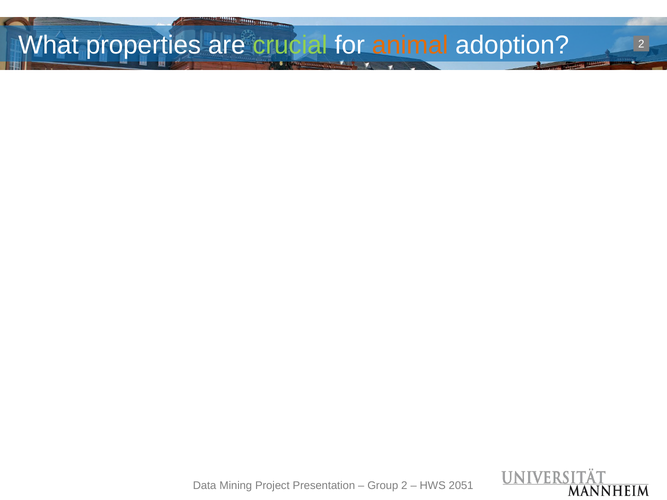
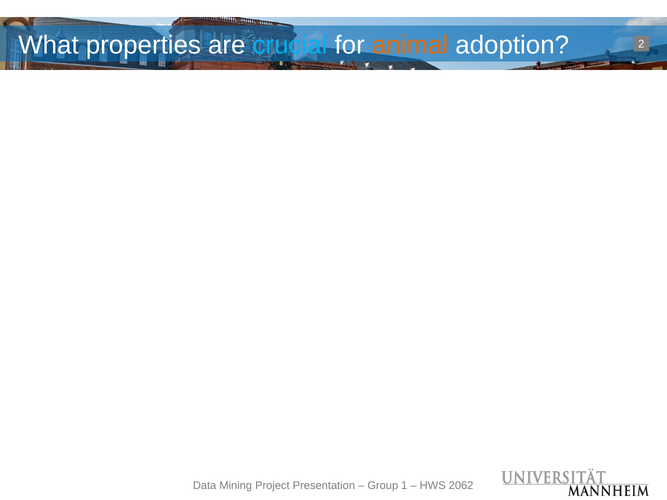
crucial colour: light green -> light blue
Group 2: 2 -> 1
2051: 2051 -> 2062
